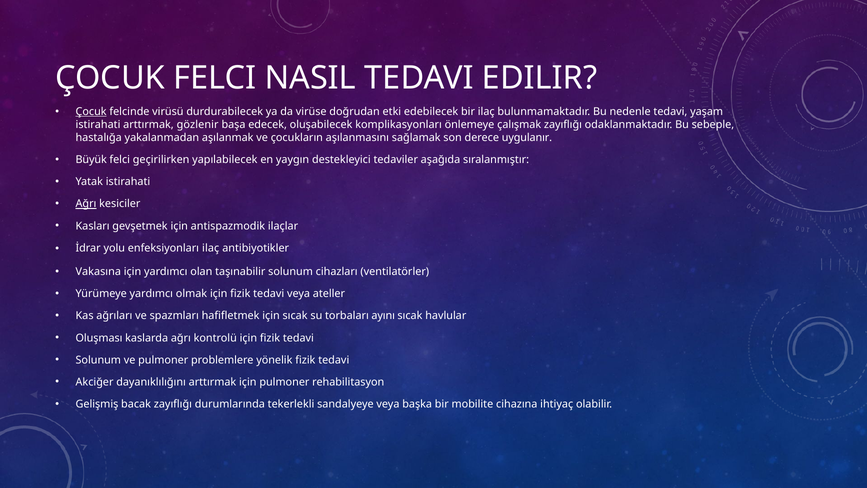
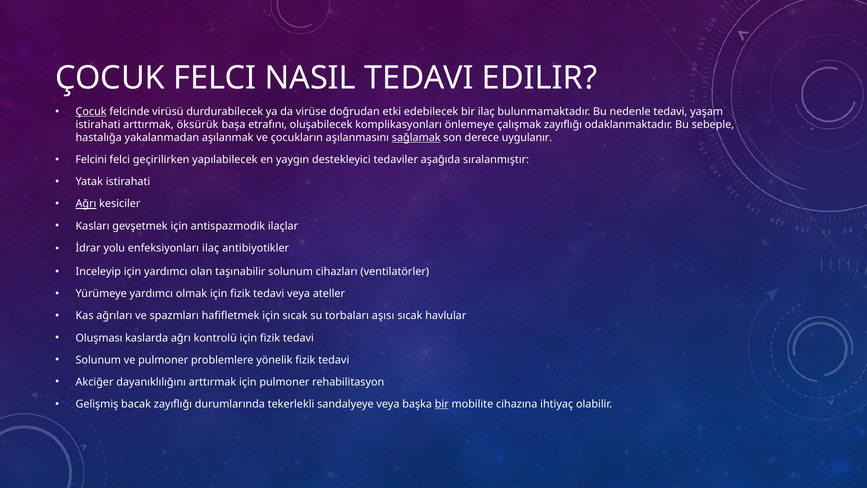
gözlenir: gözlenir -> öksürük
edecek: edecek -> etrafını
sağlamak underline: none -> present
Büyük: Büyük -> Felcini
Vakasına: Vakasına -> Inceleyip
ayını: ayını -> aşısı
bir at (442, 404) underline: none -> present
